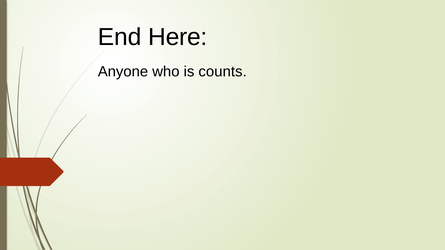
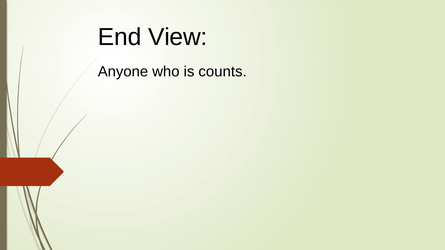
Here: Here -> View
